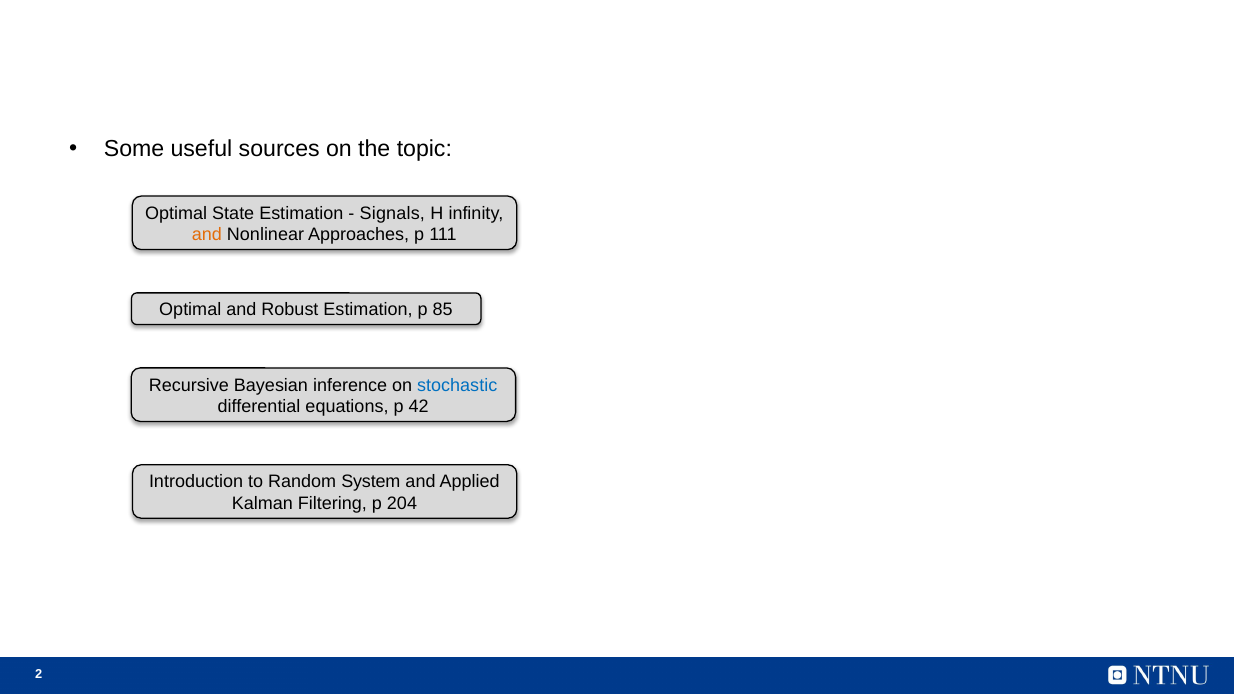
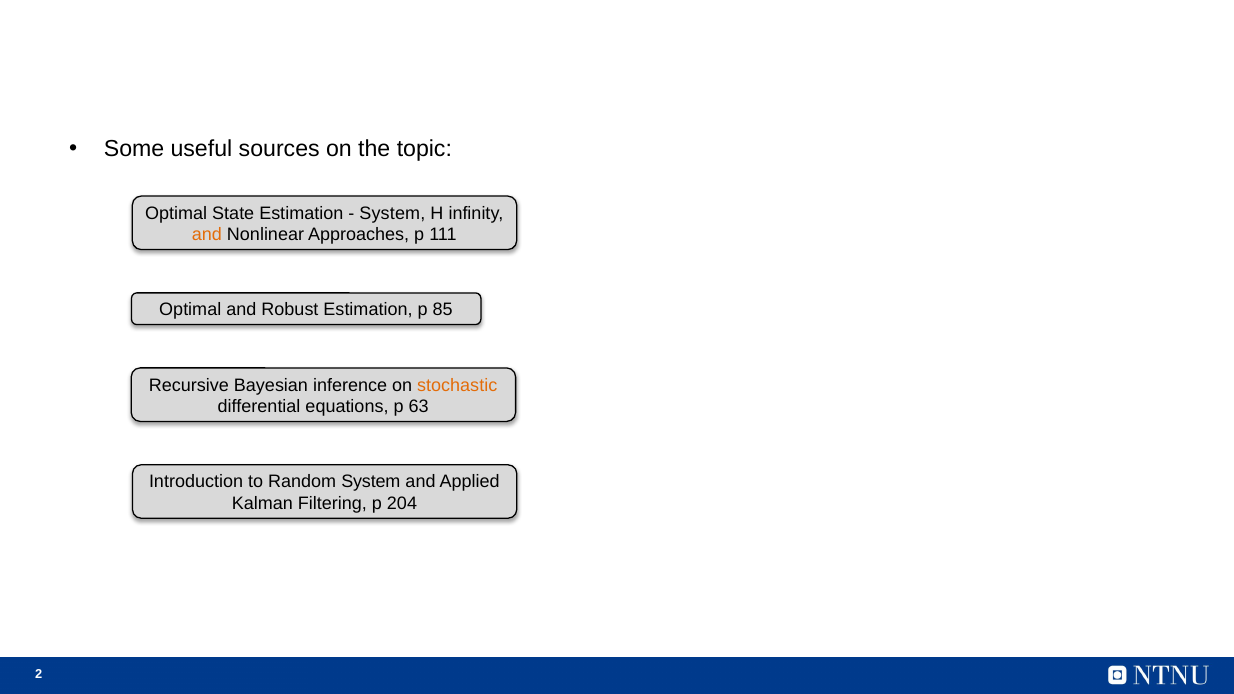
Signals at (392, 213): Signals -> System
stochastic colour: blue -> orange
42: 42 -> 63
